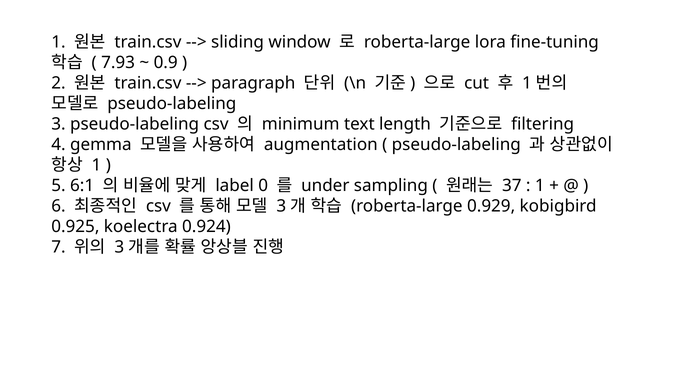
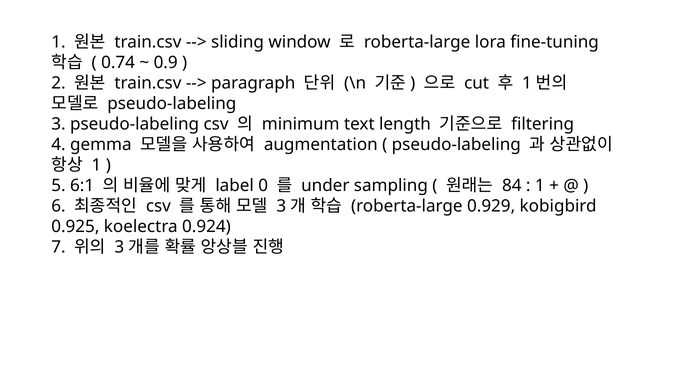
7.93: 7.93 -> 0.74
37: 37 -> 84
